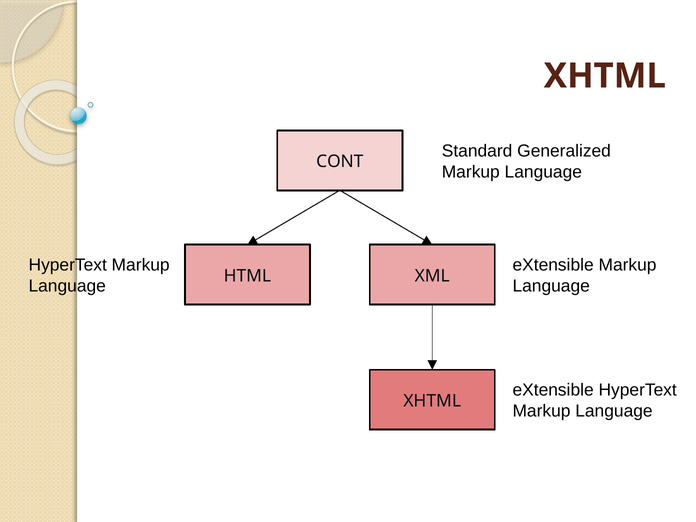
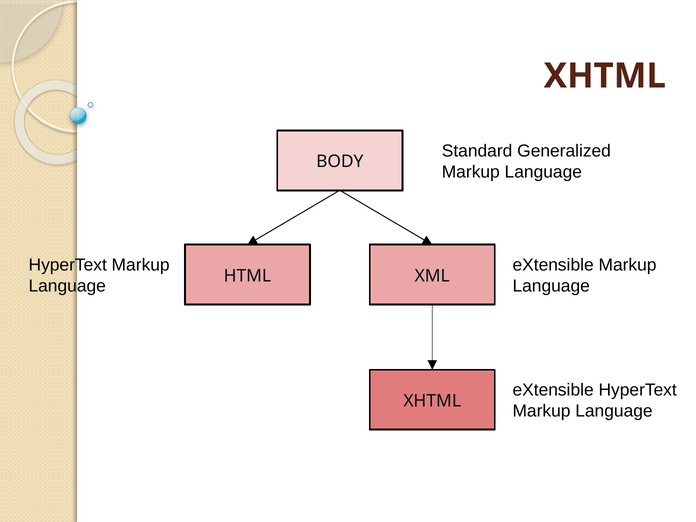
CONT: CONT -> BODY
